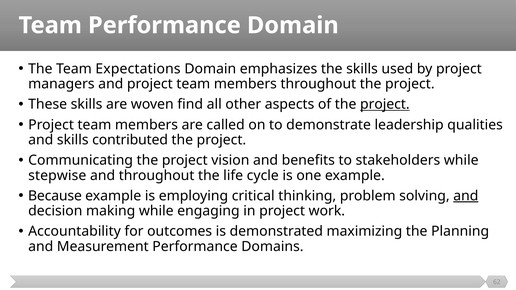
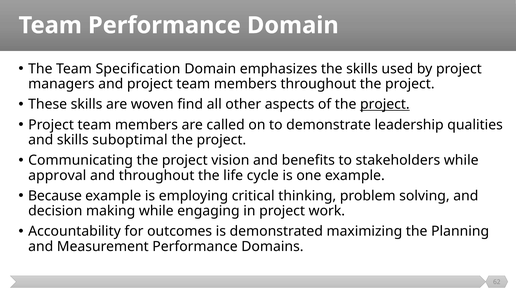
Expectations: Expectations -> Specification
contributed: contributed -> suboptimal
stepwise: stepwise -> approval
and at (466, 196) underline: present -> none
